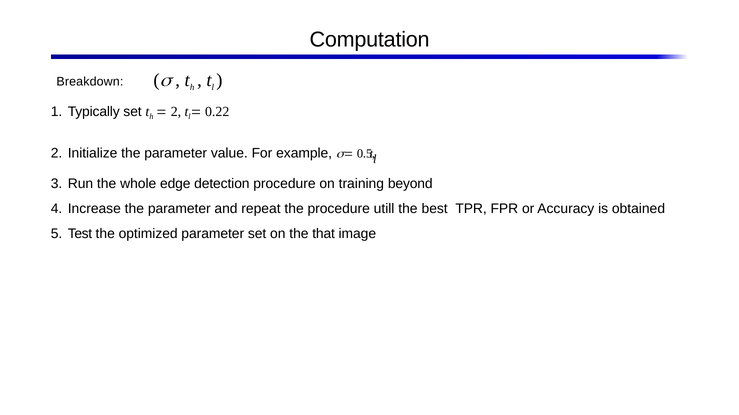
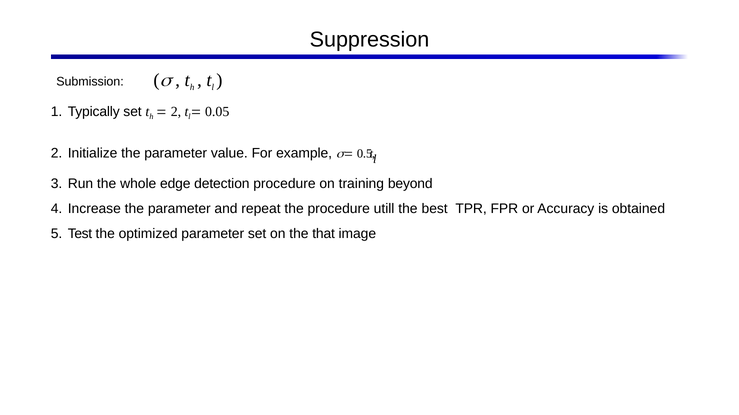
Computation: Computation -> Suppression
Breakdown: Breakdown -> Submission
0.22: 0.22 -> 0.05
